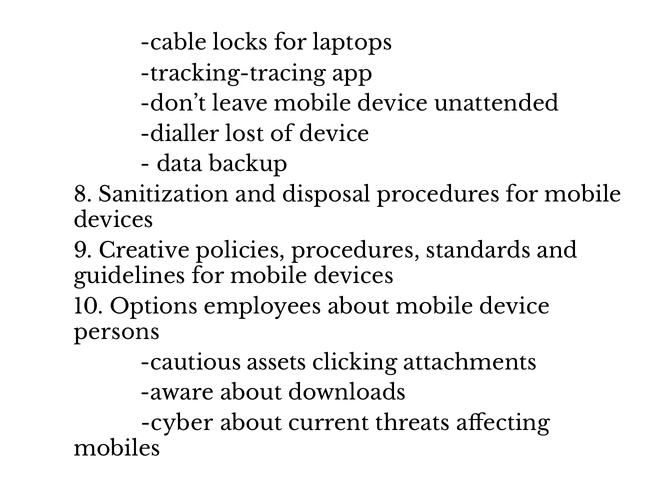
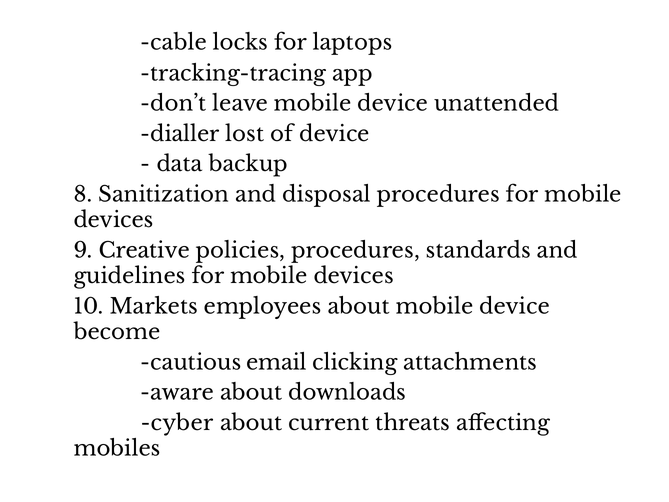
Options: Options -> Markets
persons: persons -> become
assets: assets -> email
